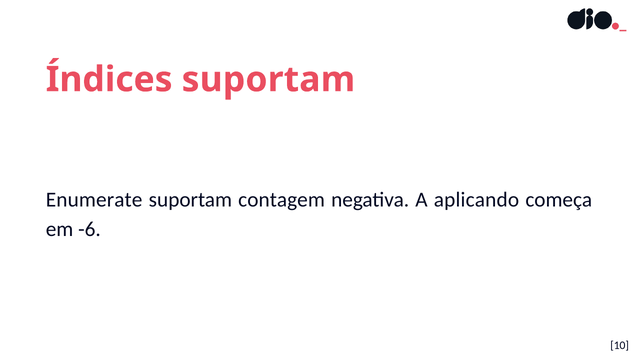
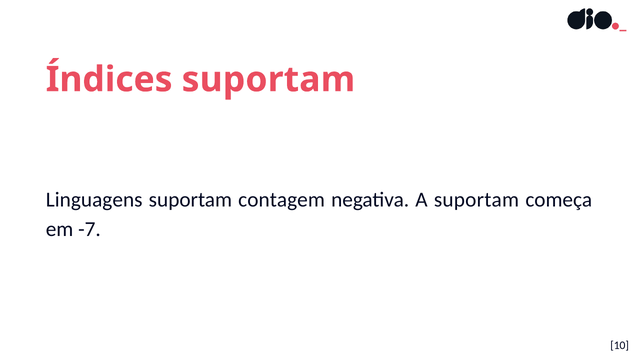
Enumerate: Enumerate -> Linguagens
A aplicando: aplicando -> suportam
-6: -6 -> -7
